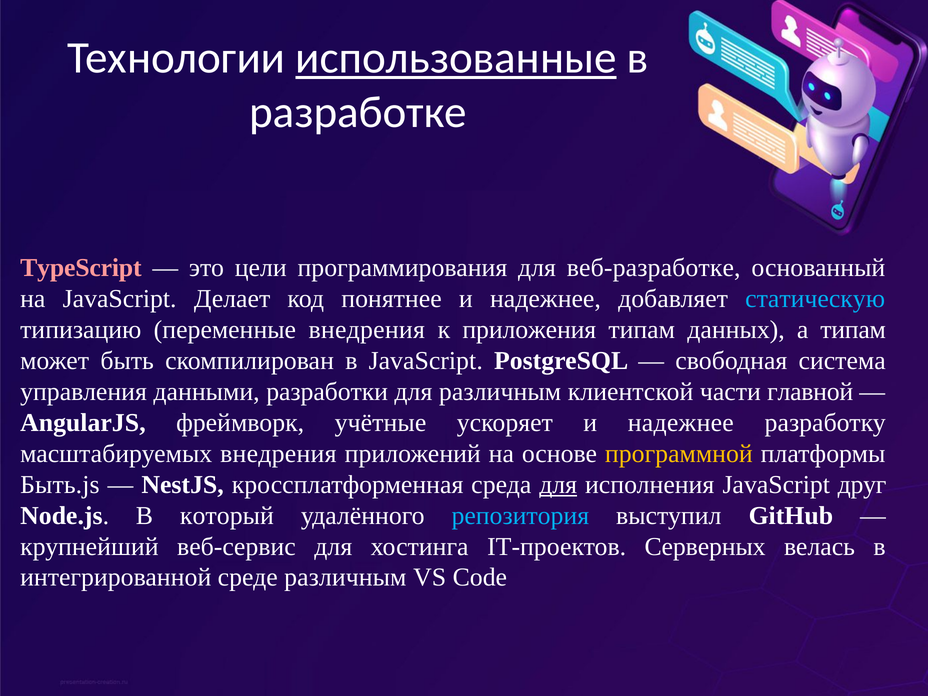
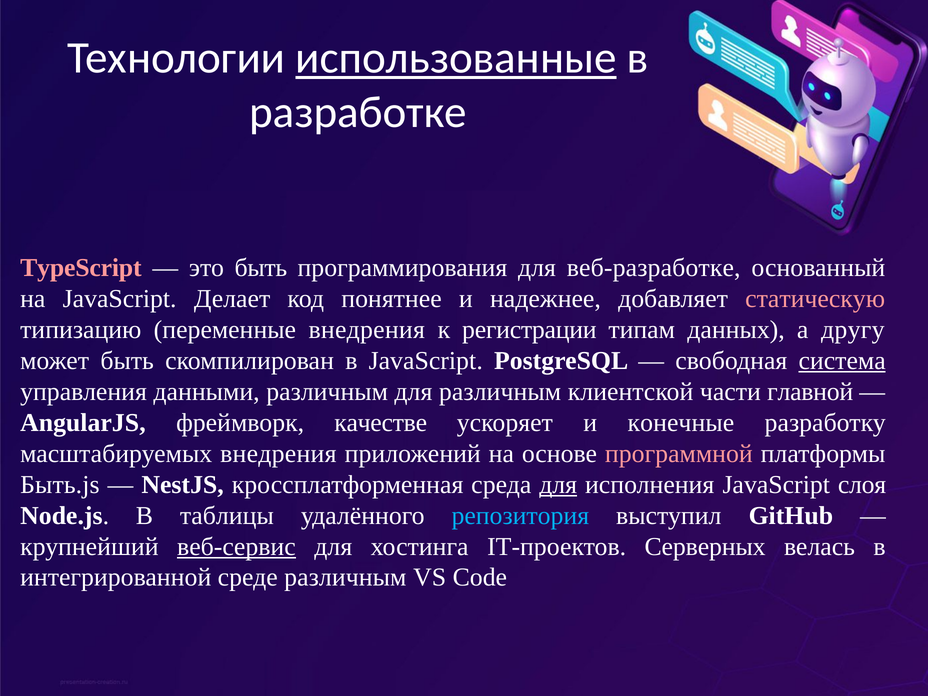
это цели: цели -> быть
статическую colour: light blue -> pink
приложения: приложения -> регистрации
а типам: типам -> другу
система underline: none -> present
данными разработки: разработки -> различным
учётные: учётные -> качестве
ускоряет и надежнее: надежнее -> конечные
программной colour: yellow -> pink
друг: друг -> слоя
который: который -> таблицы
веб-сервис underline: none -> present
